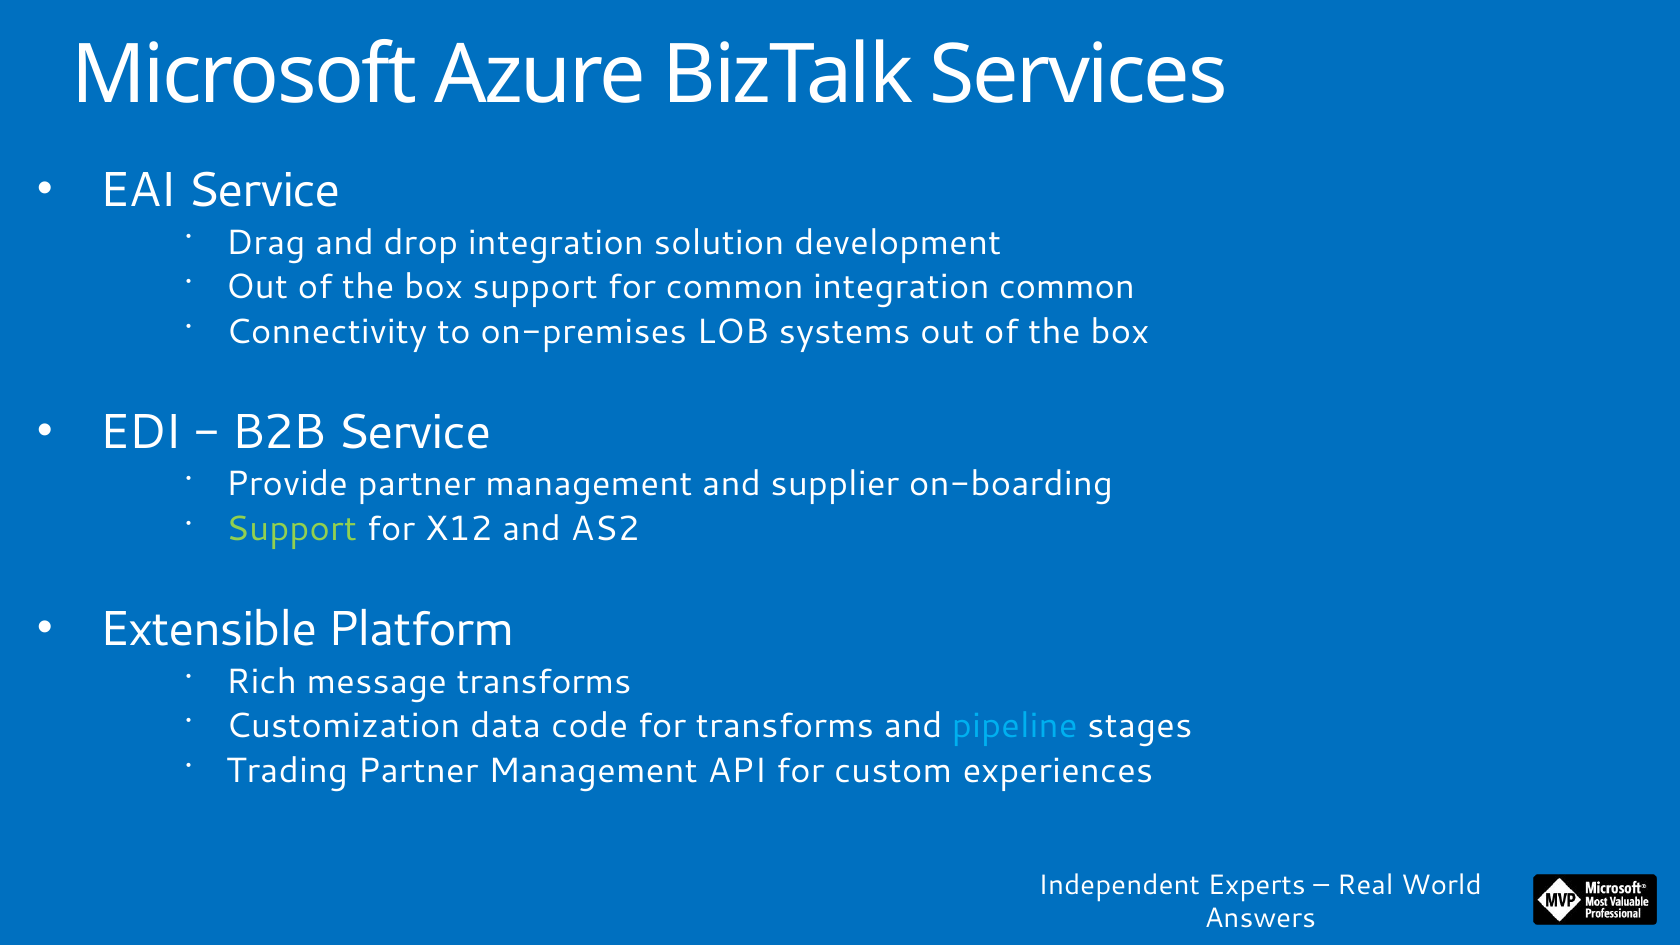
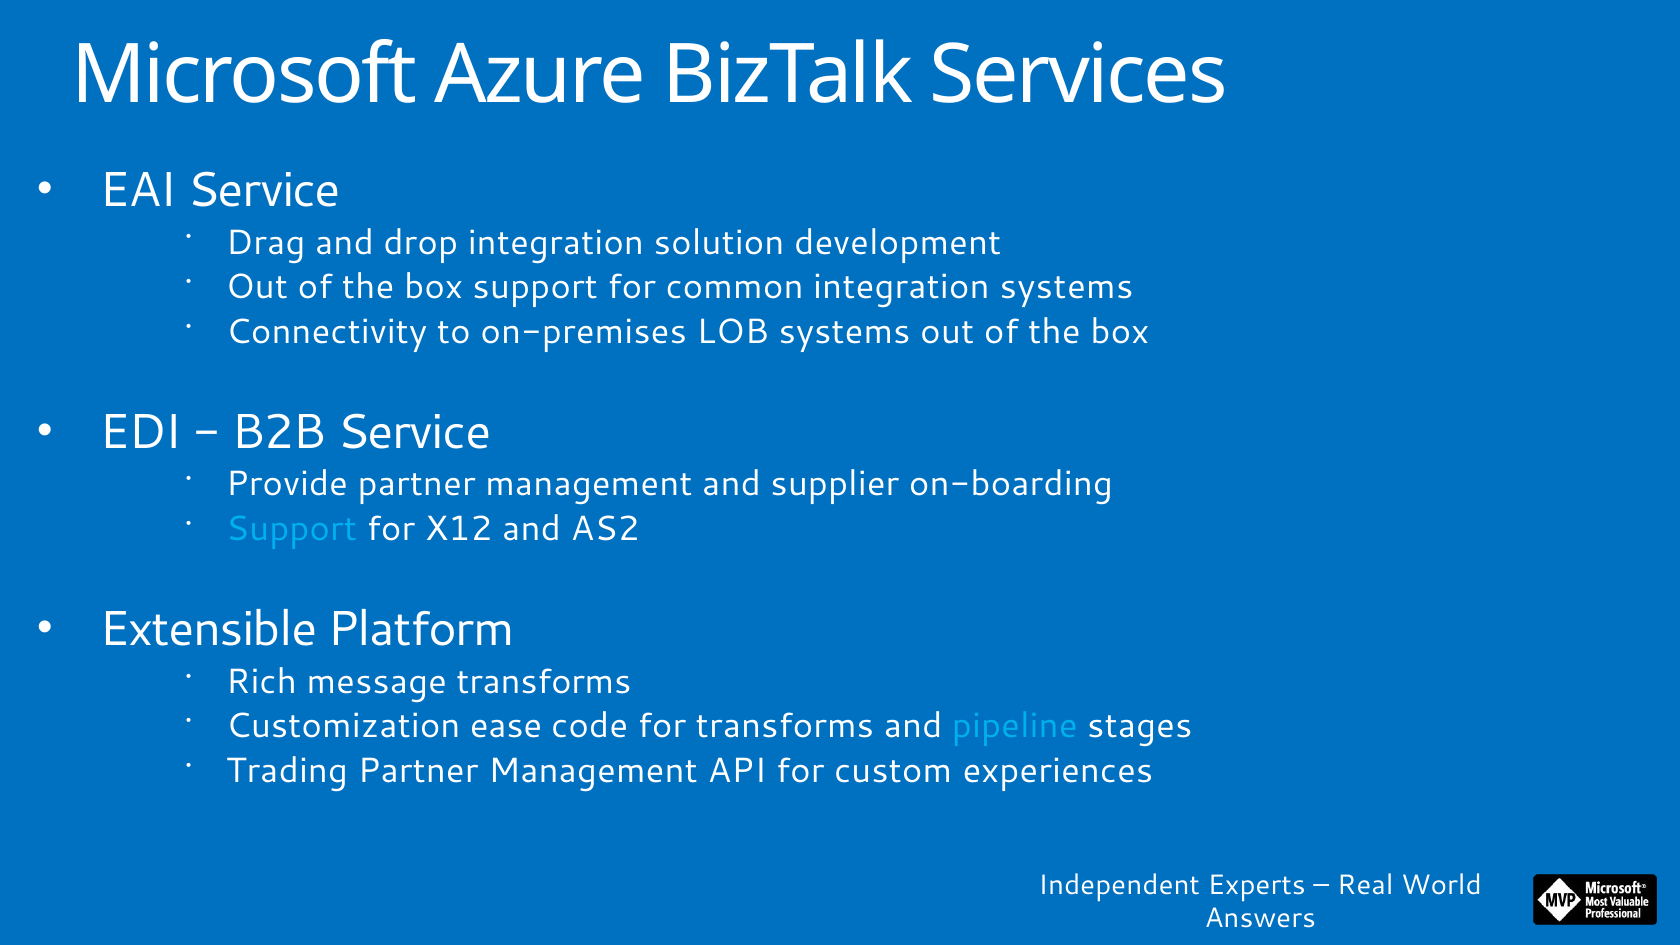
integration common: common -> systems
Support at (292, 529) colour: light green -> light blue
data: data -> ease
